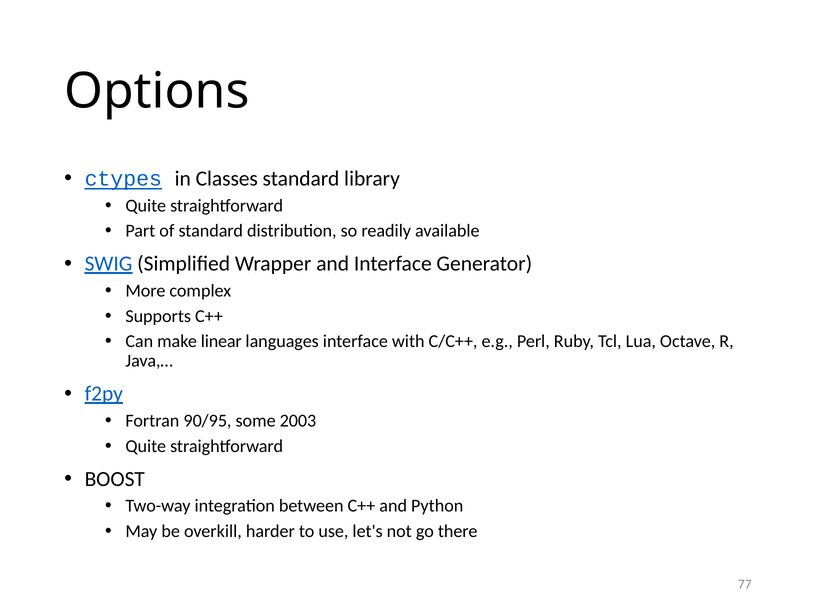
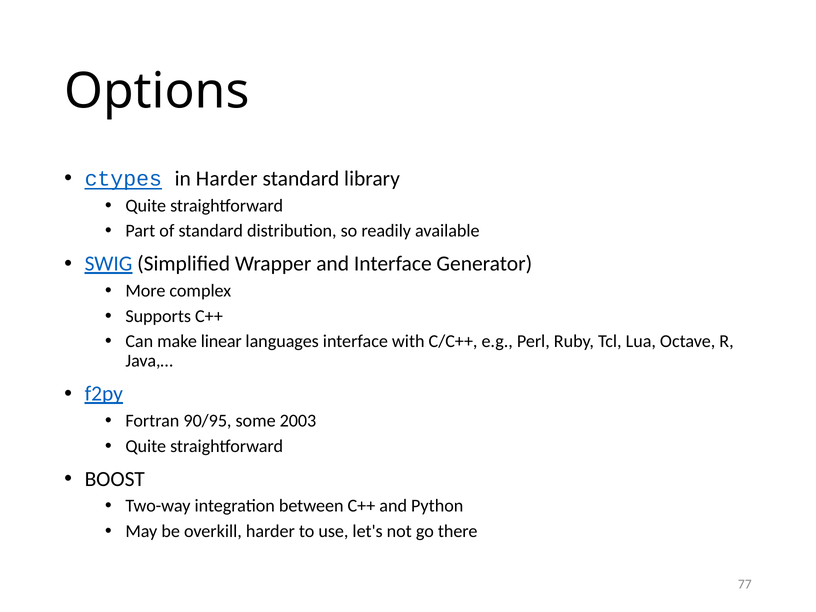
in Classes: Classes -> Harder
